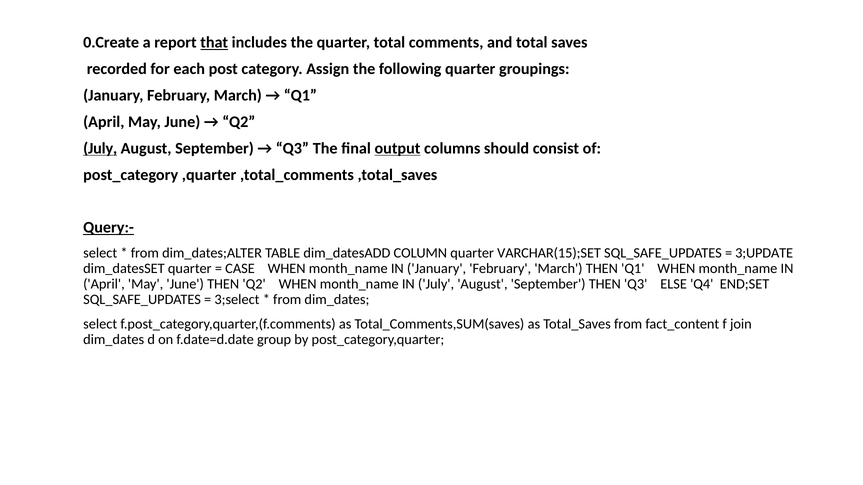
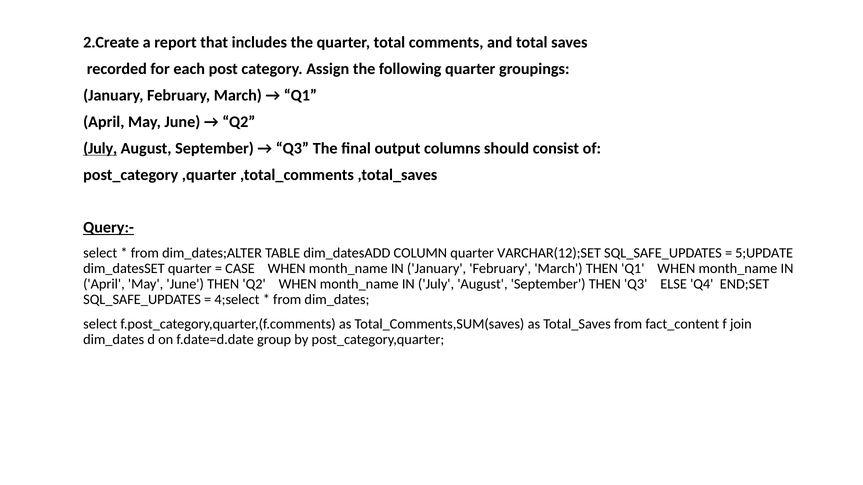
0.Create: 0.Create -> 2.Create
that underline: present -> none
output underline: present -> none
VARCHAR(15);SET: VARCHAR(15);SET -> VARCHAR(12);SET
3;UPDATE: 3;UPDATE -> 5;UPDATE
3;select: 3;select -> 4;select
